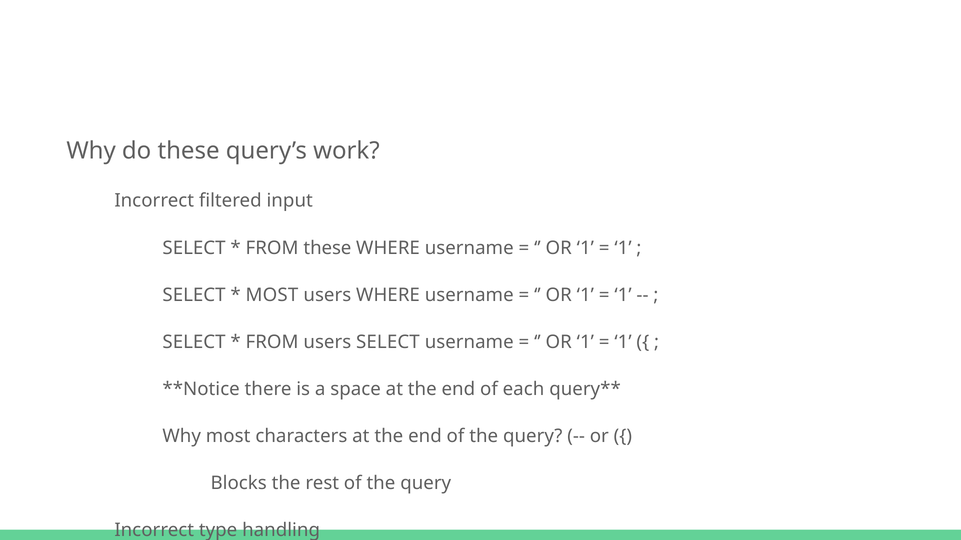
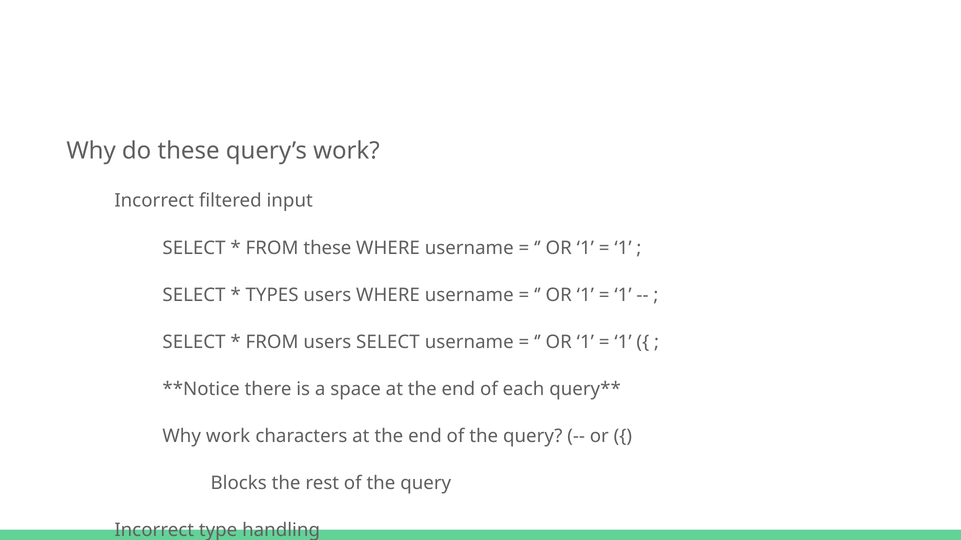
MOST at (272, 295): MOST -> TYPES
Why most: most -> work
